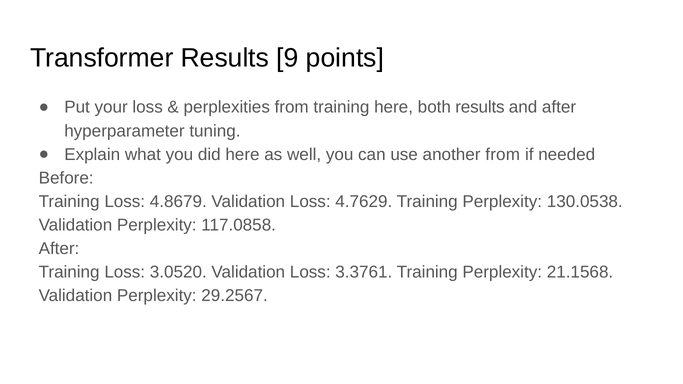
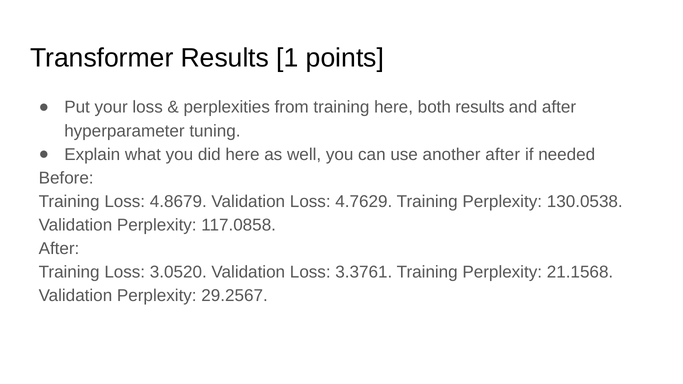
9: 9 -> 1
another from: from -> after
